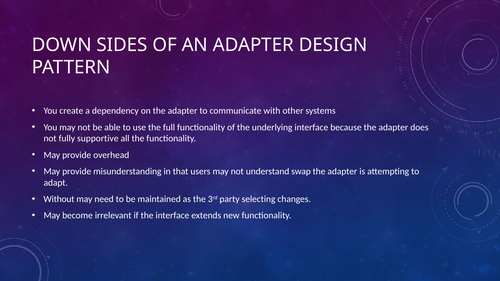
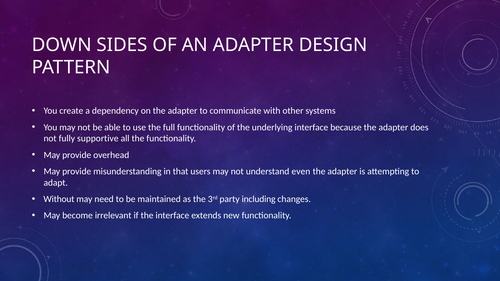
swap: swap -> even
selecting: selecting -> including
